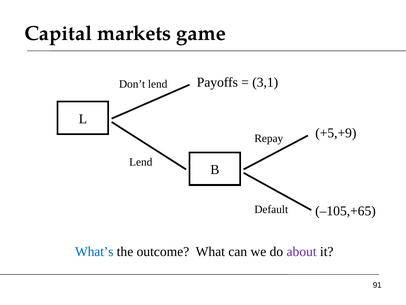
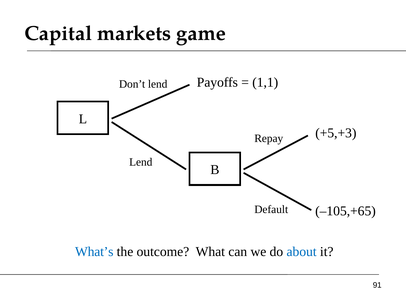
3,1: 3,1 -> 1,1
+5,+9: +5,+9 -> +5,+3
about colour: purple -> blue
